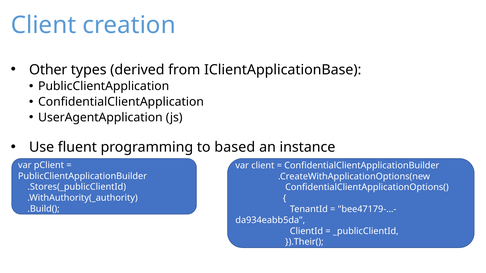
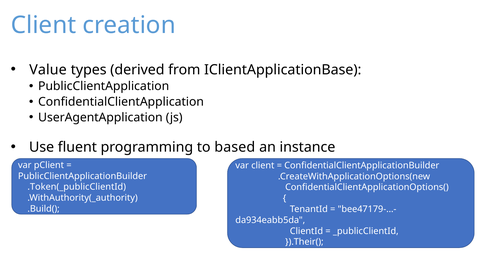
Other: Other -> Value
.Stores(_publicClientId: .Stores(_publicClientId -> .Token(_publicClientId
